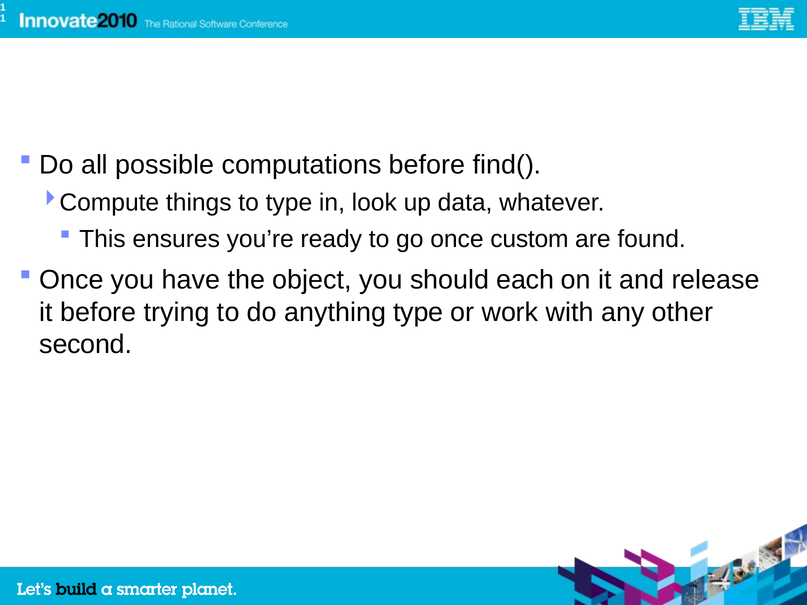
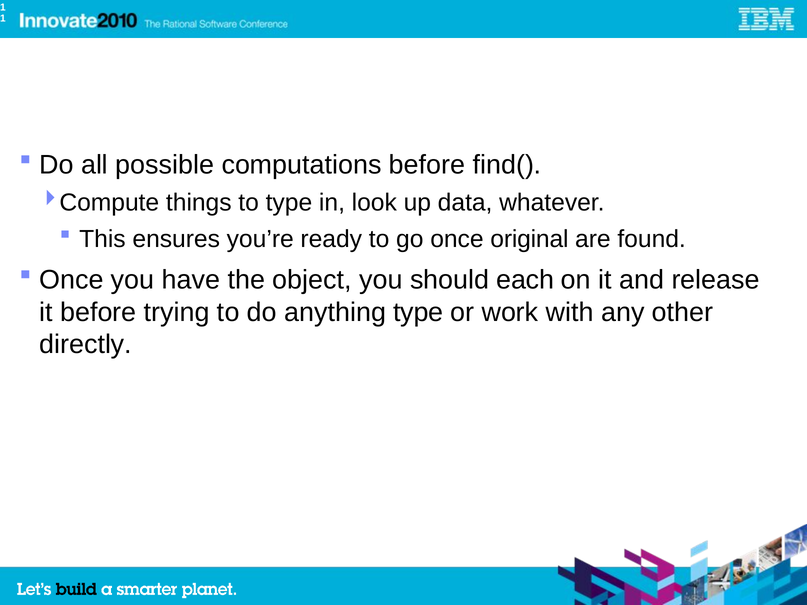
custom: custom -> original
second: second -> directly
